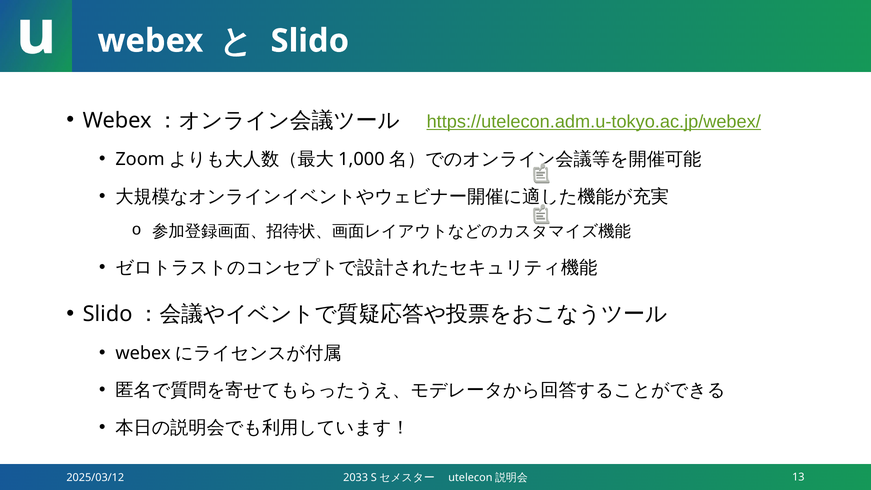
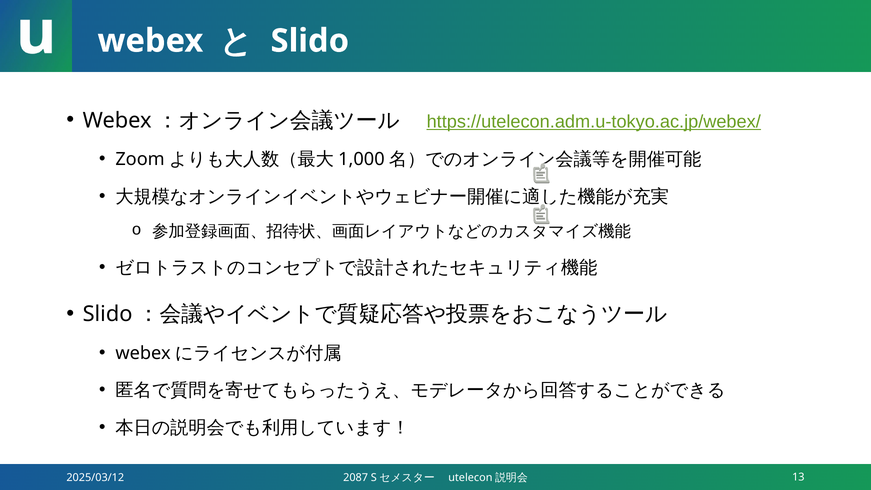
2033: 2033 -> 2087
